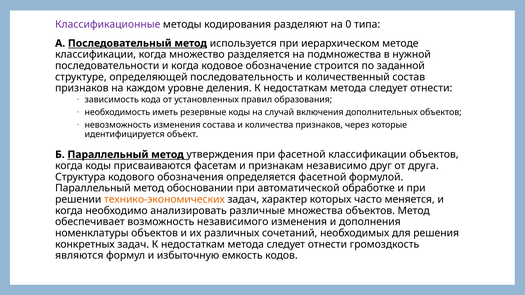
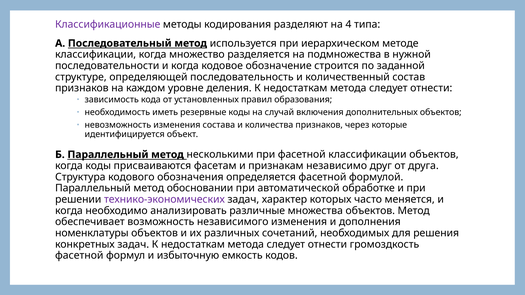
0: 0 -> 4
утверждения: утверждения -> несколькими
технико-экономических colour: orange -> purple
являются at (79, 256): являются -> фасетной
